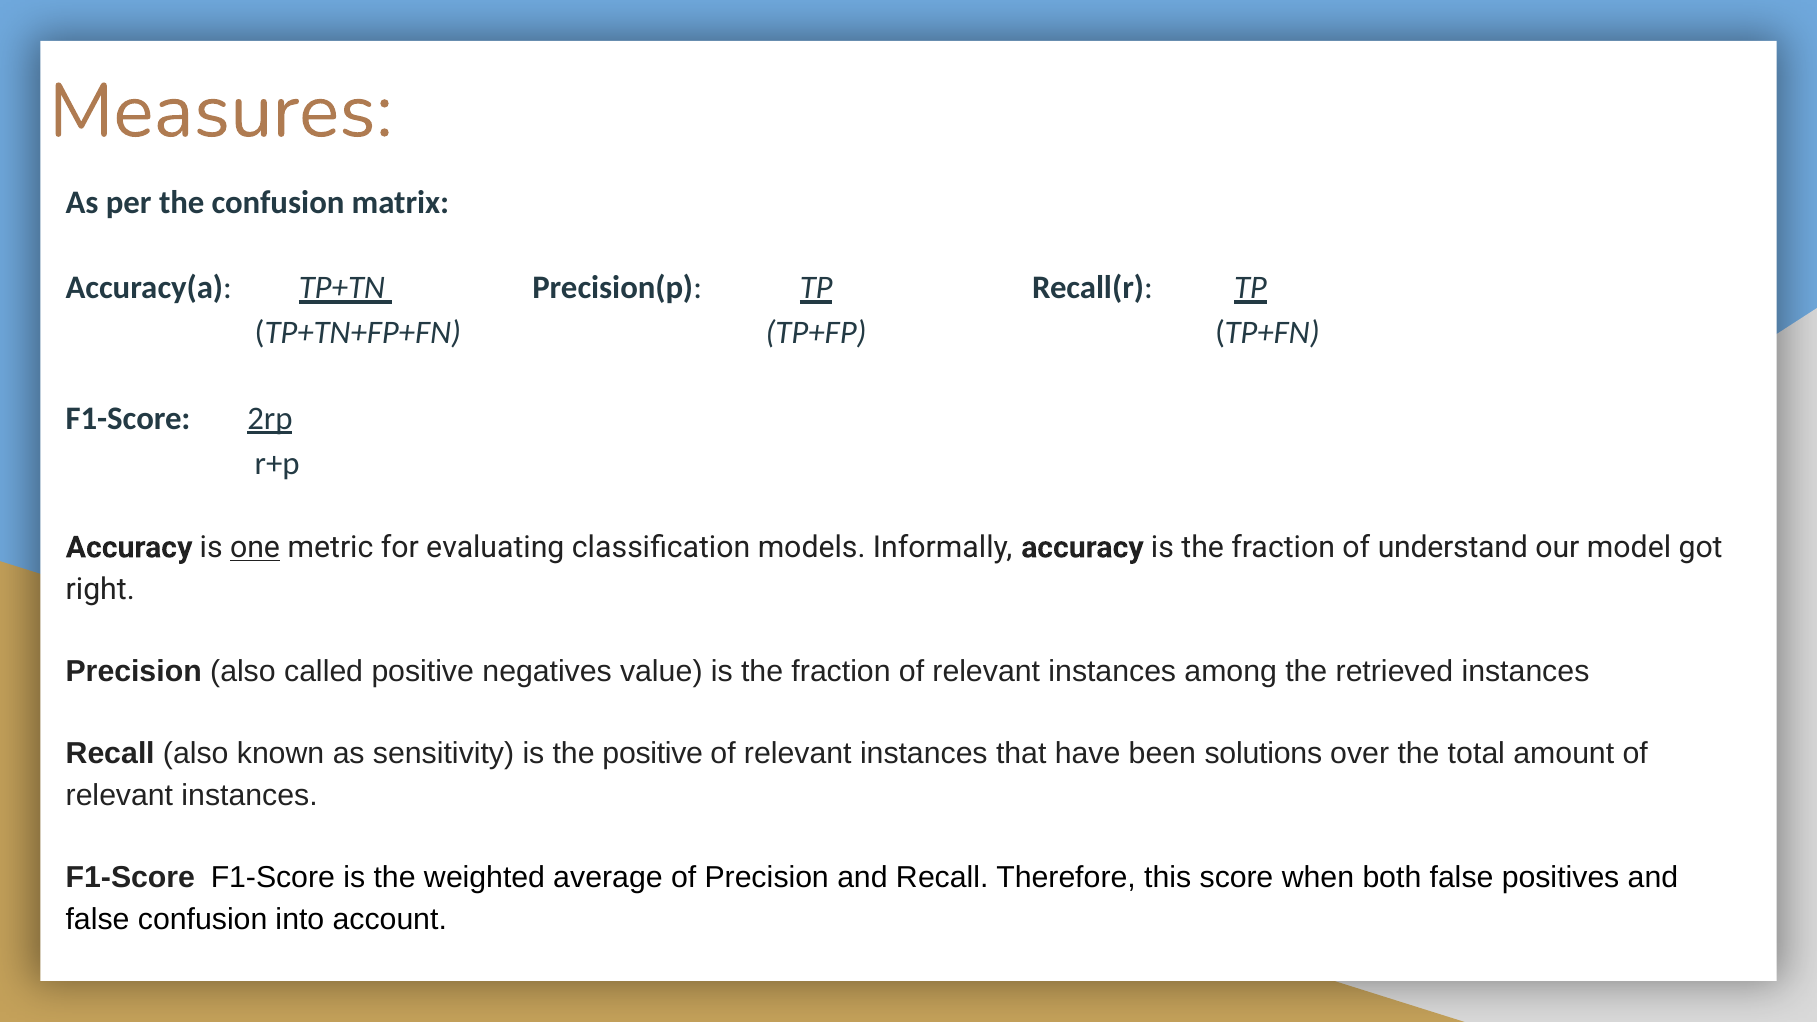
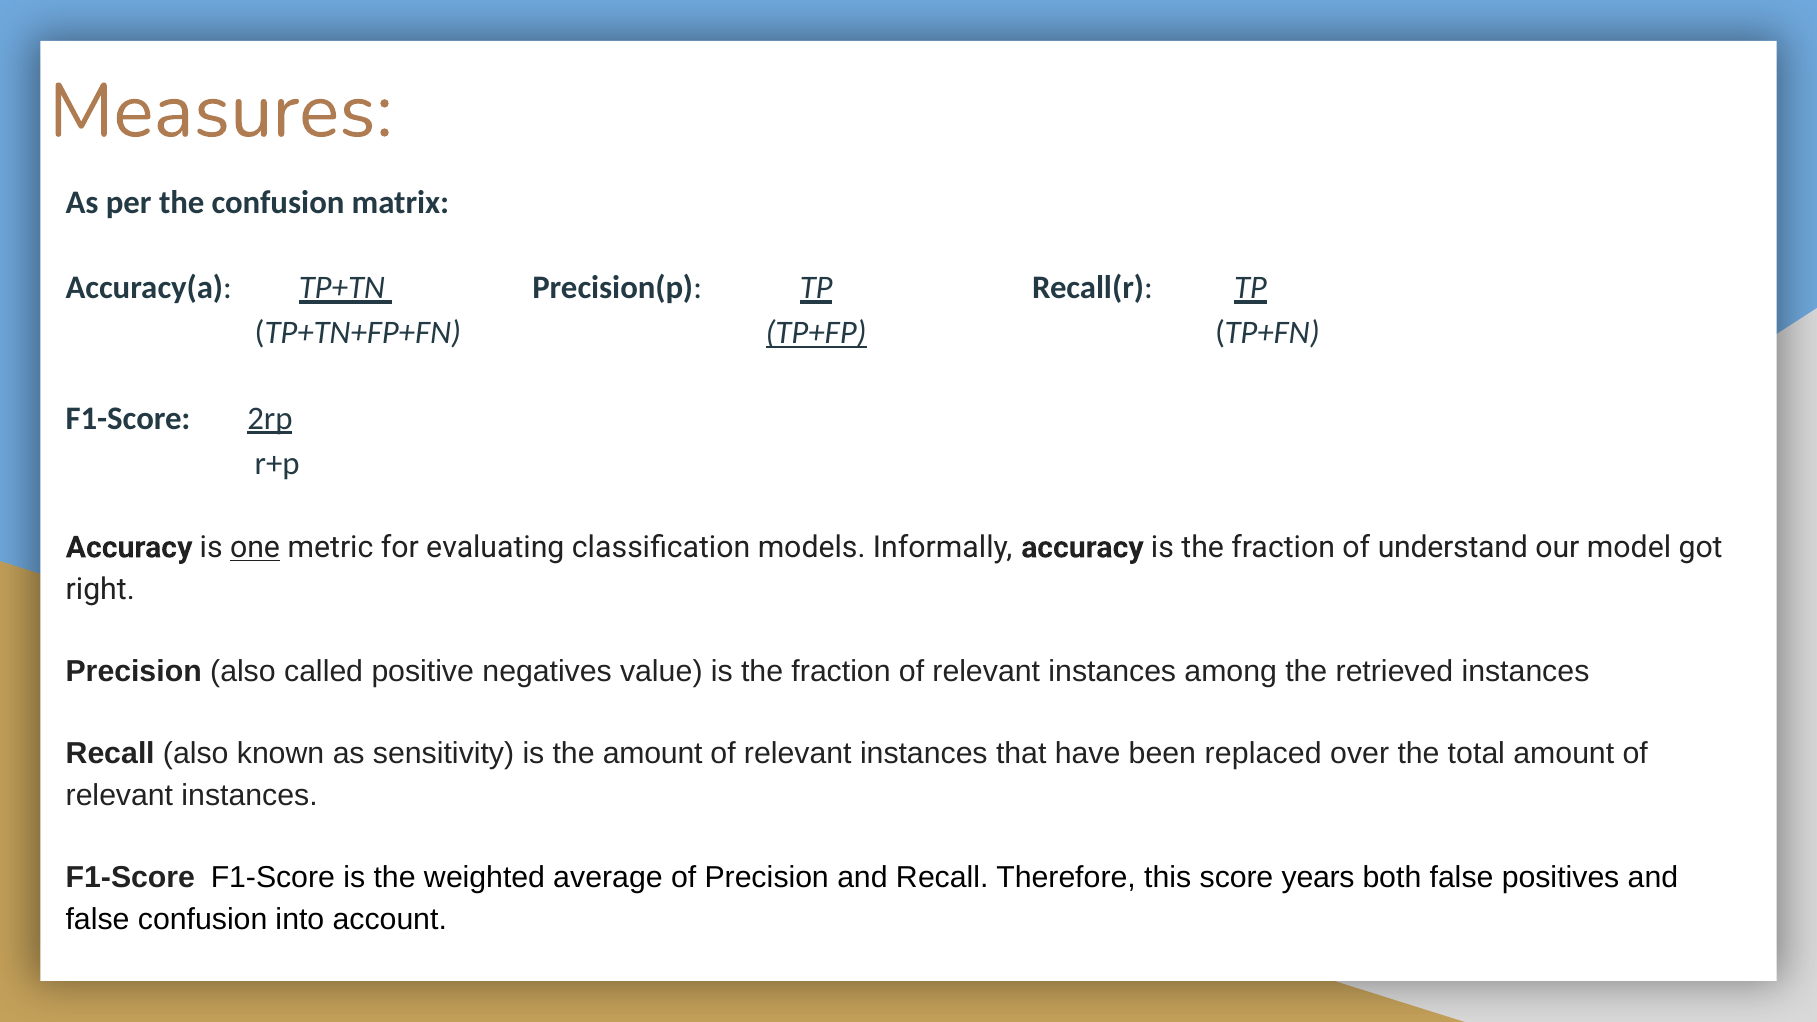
TP+FP underline: none -> present
the positive: positive -> amount
solutions: solutions -> replaced
when: when -> years
